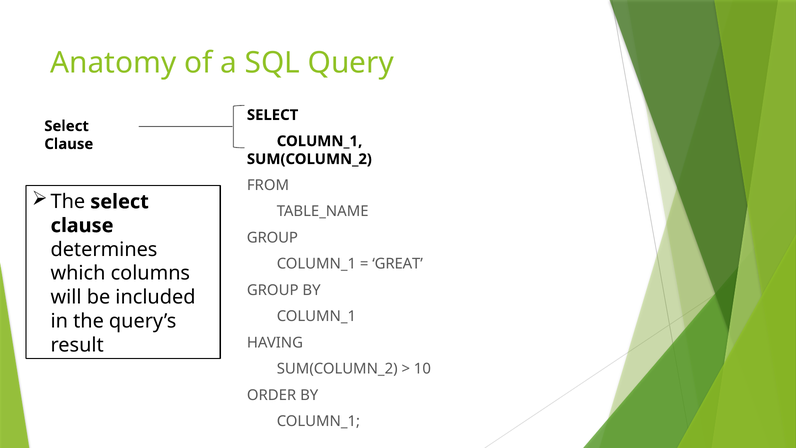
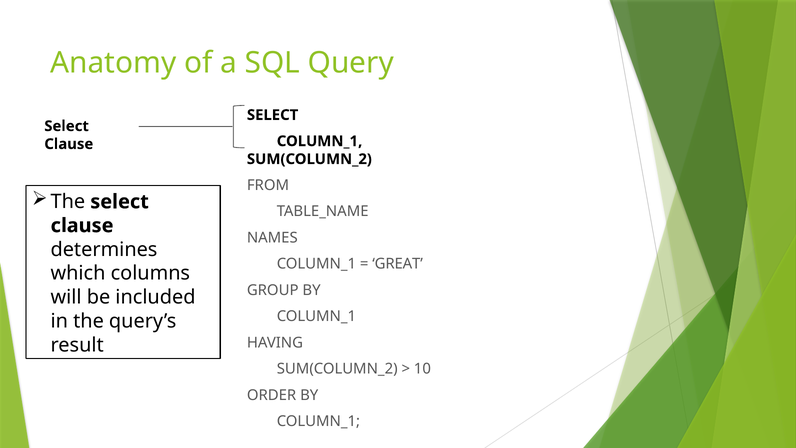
GROUP at (272, 238): GROUP -> NAMES
